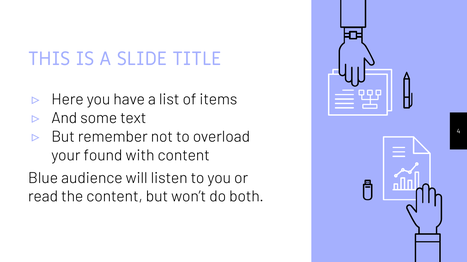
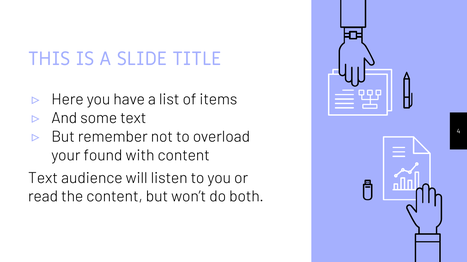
Blue at (43, 178): Blue -> Text
